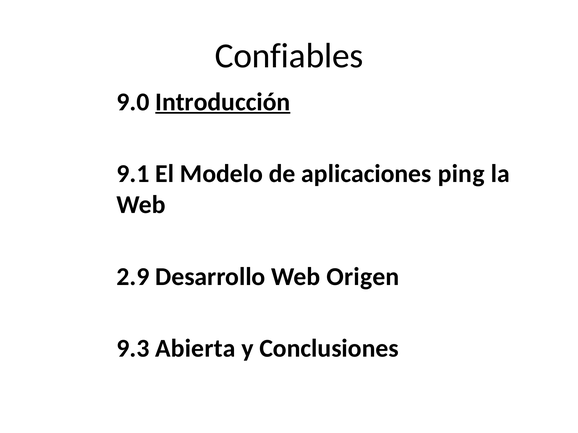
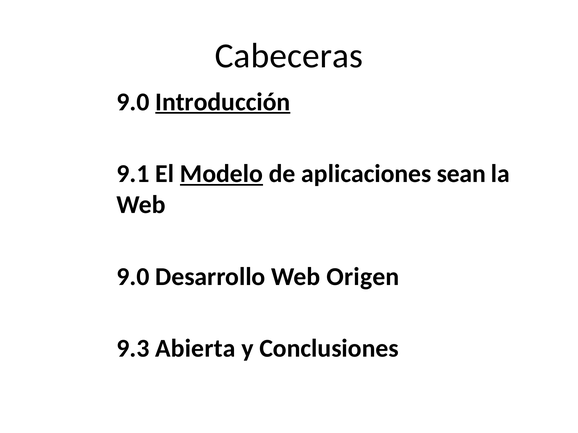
Confiables: Confiables -> Cabeceras
Modelo underline: none -> present
ping: ping -> sean
2.9 at (133, 277): 2.9 -> 9.0
